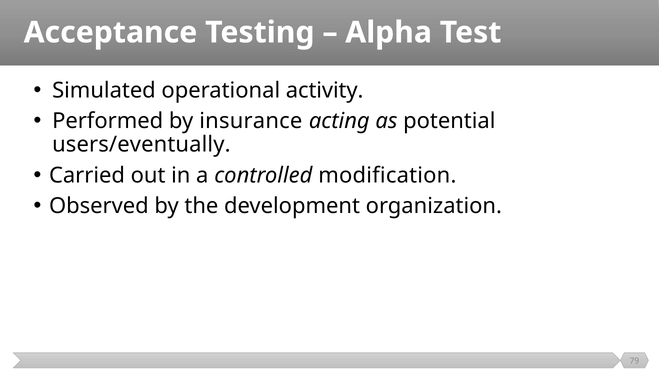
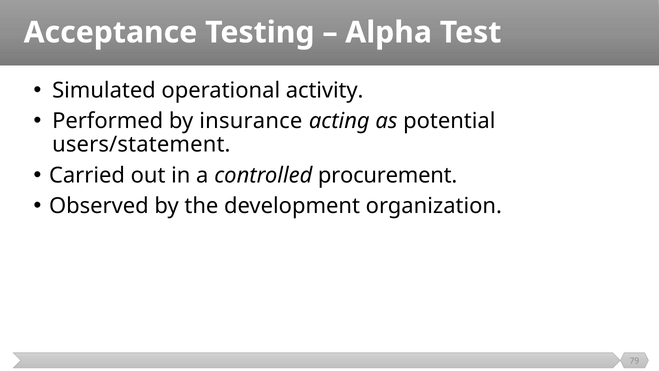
users/eventually: users/eventually -> users/statement
modification: modification -> procurement
